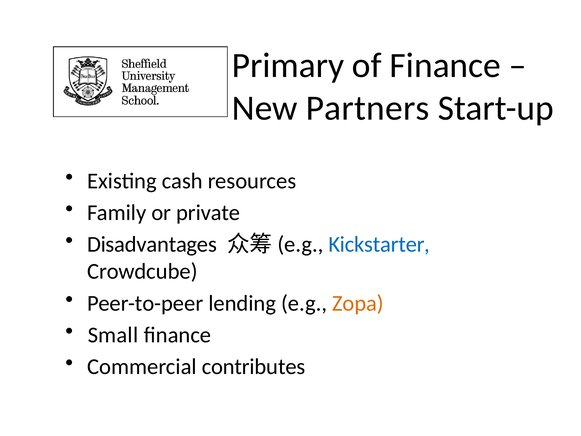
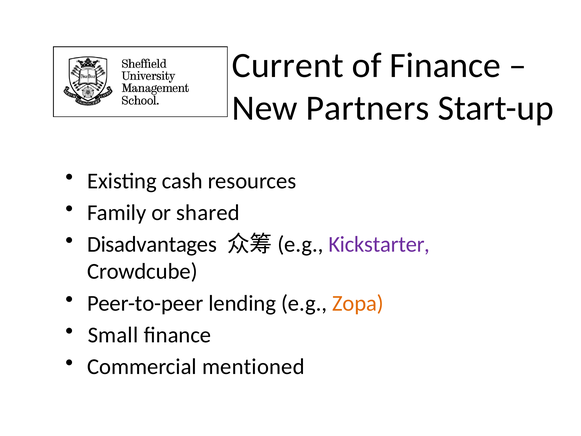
Primary: Primary -> Current
private: private -> shared
Kickstarter colour: blue -> purple
contributes: contributes -> mentioned
